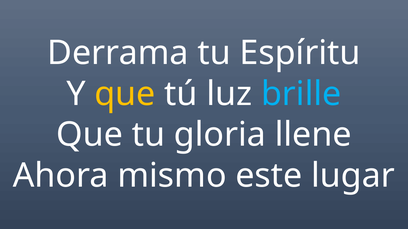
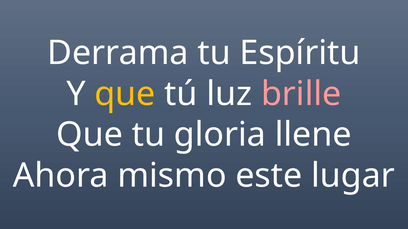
brille colour: light blue -> pink
